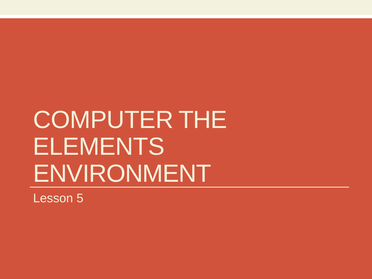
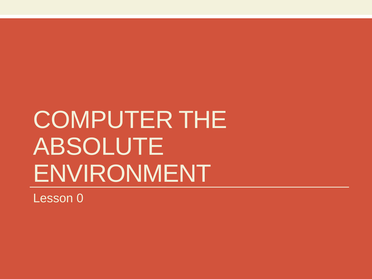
ELEMENTS: ELEMENTS -> ABSOLUTE
5: 5 -> 0
